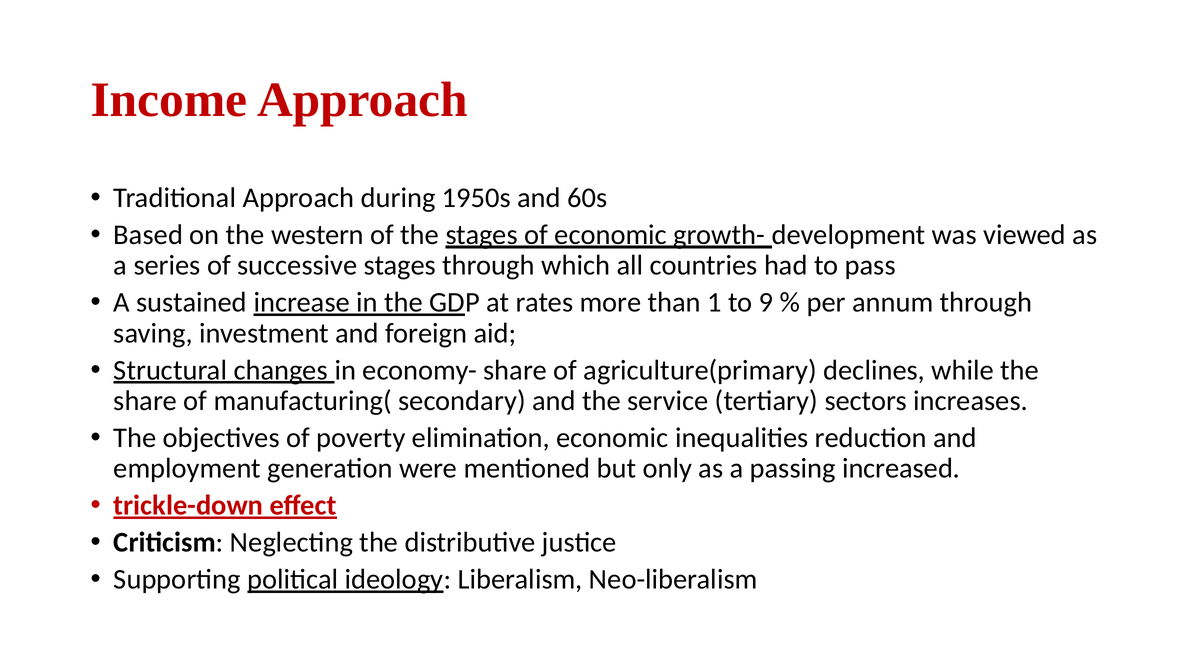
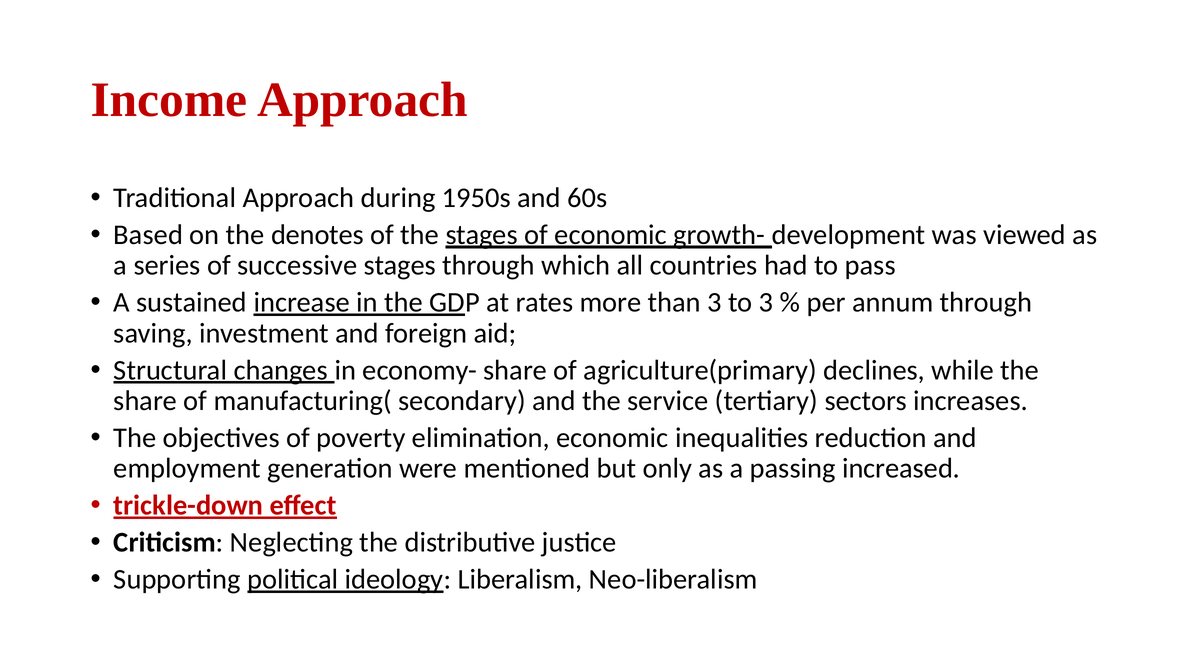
western: western -> denotes
than 1: 1 -> 3
to 9: 9 -> 3
